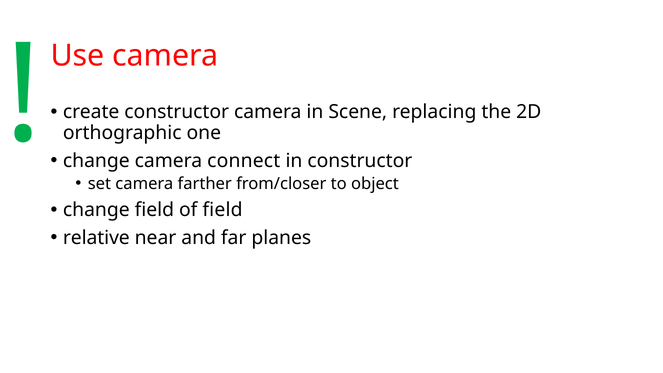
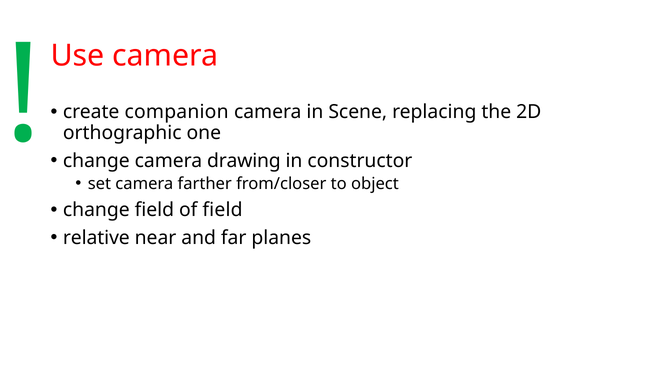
create constructor: constructor -> companion
connect: connect -> drawing
